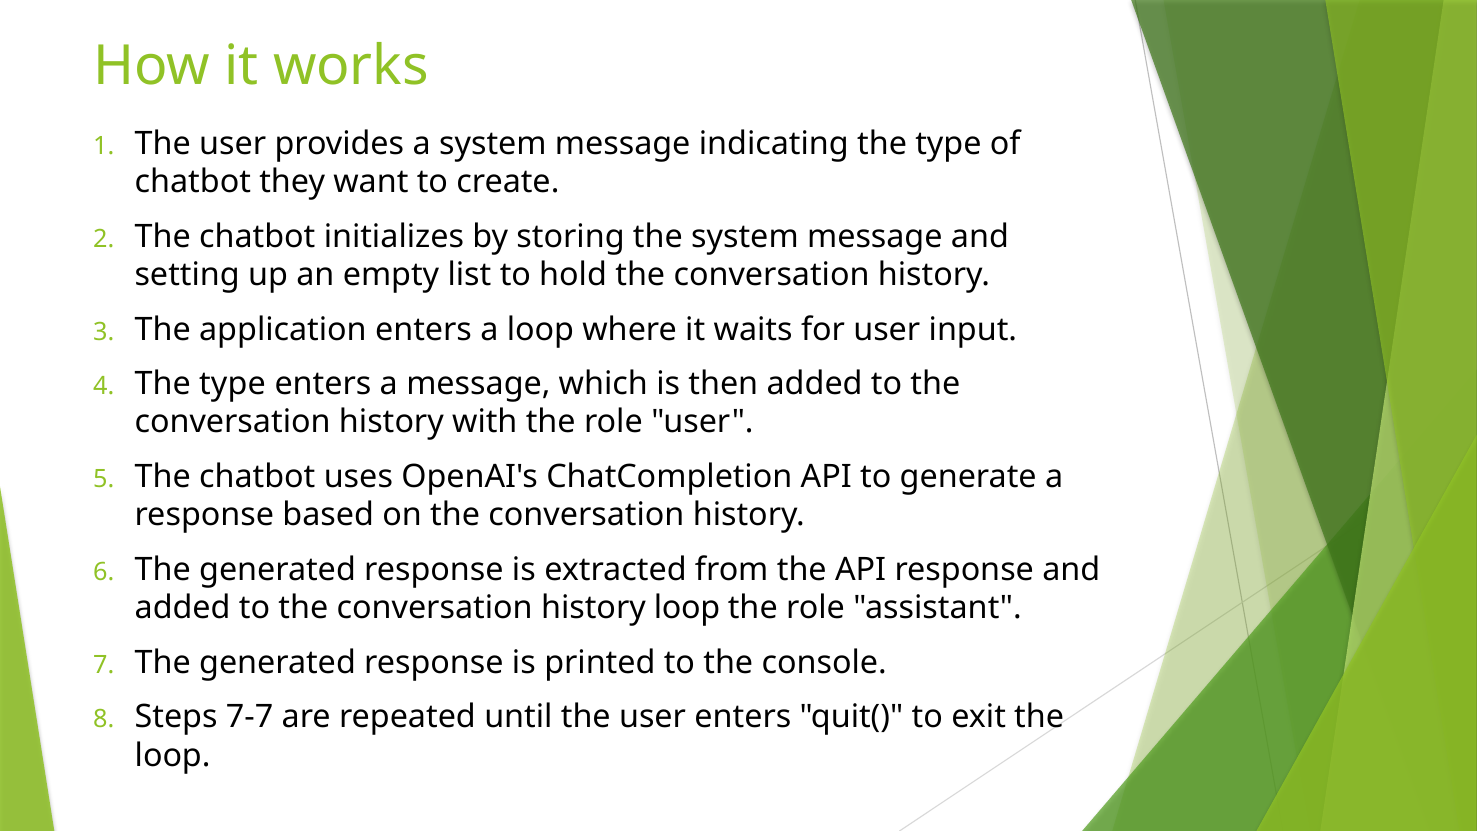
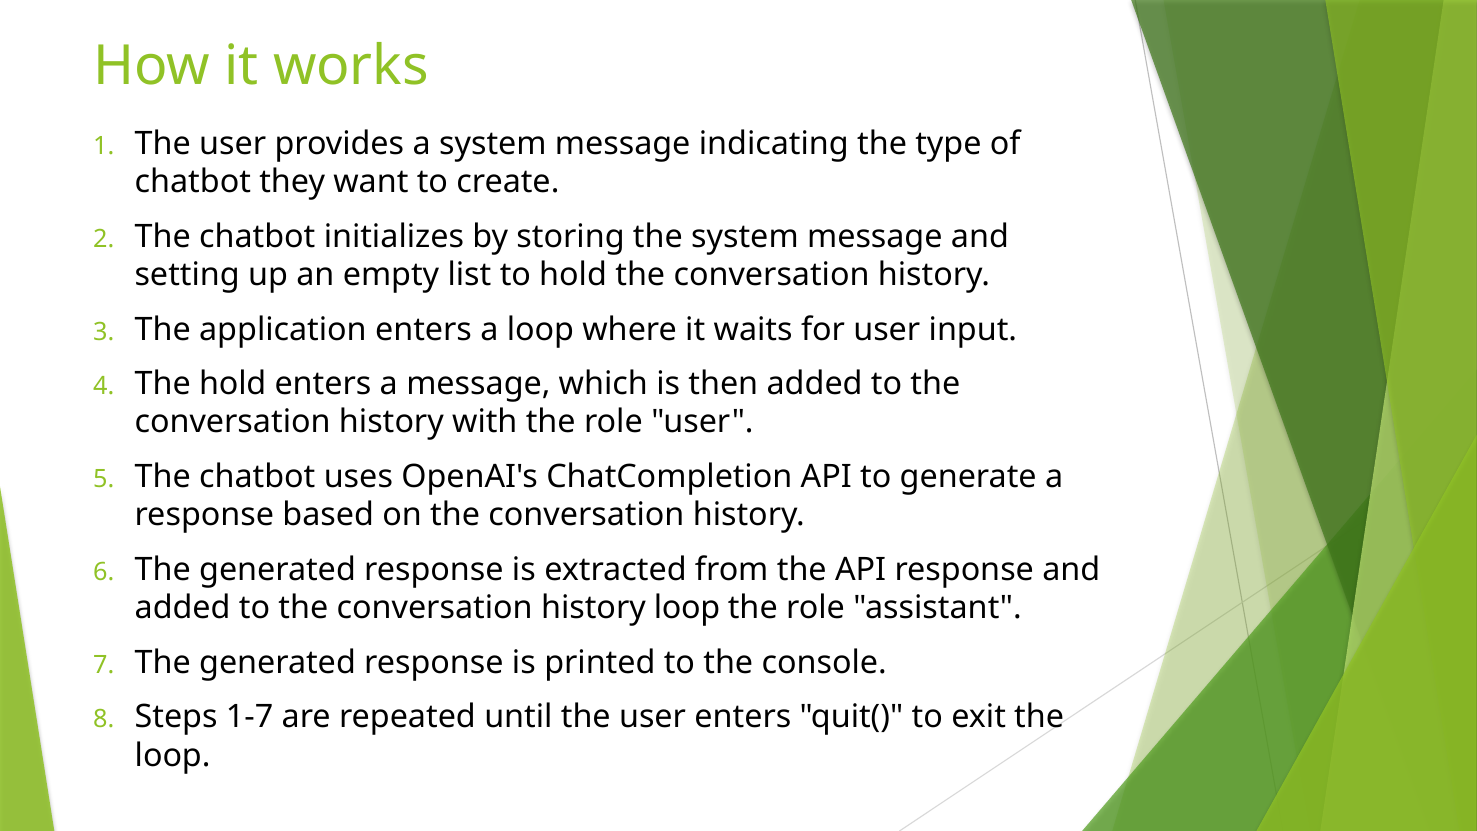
type at (233, 383): type -> hold
7-7: 7-7 -> 1-7
